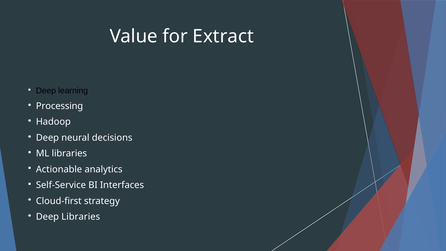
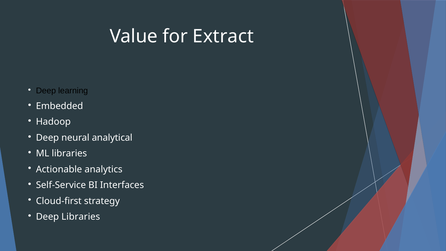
Processing: Processing -> Embedded
decisions: decisions -> analytical
